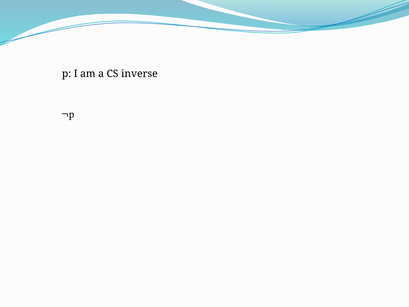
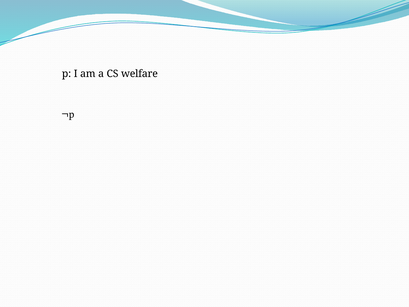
inverse: inverse -> welfare
